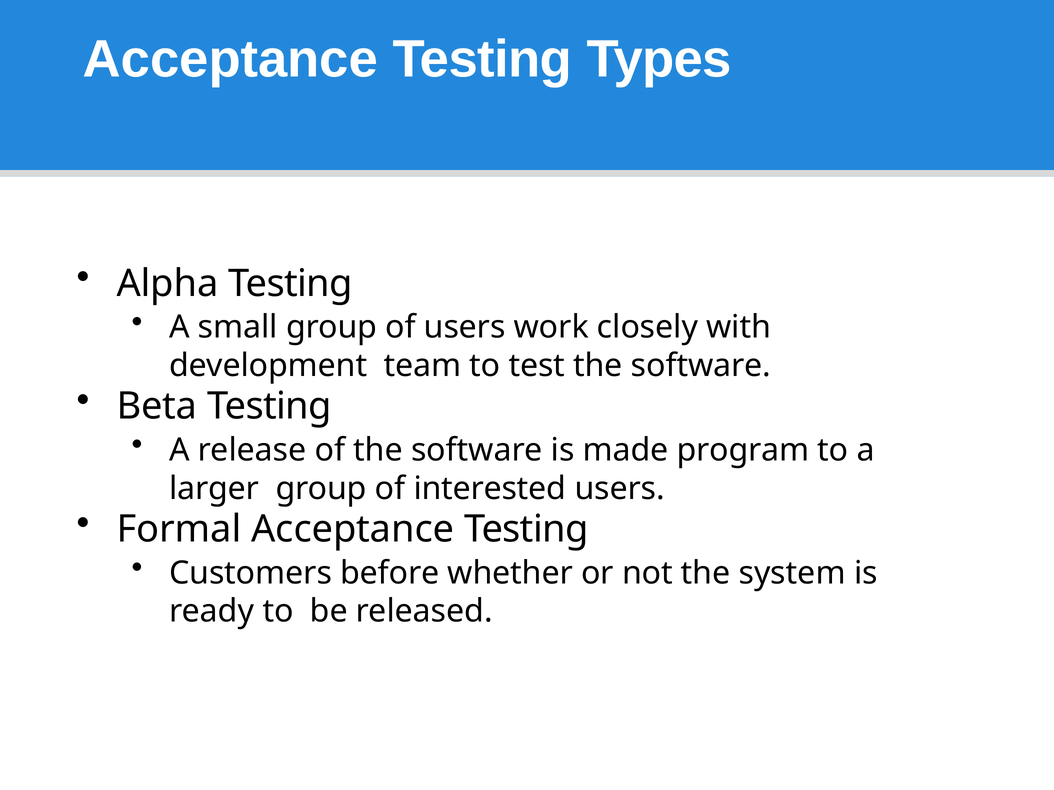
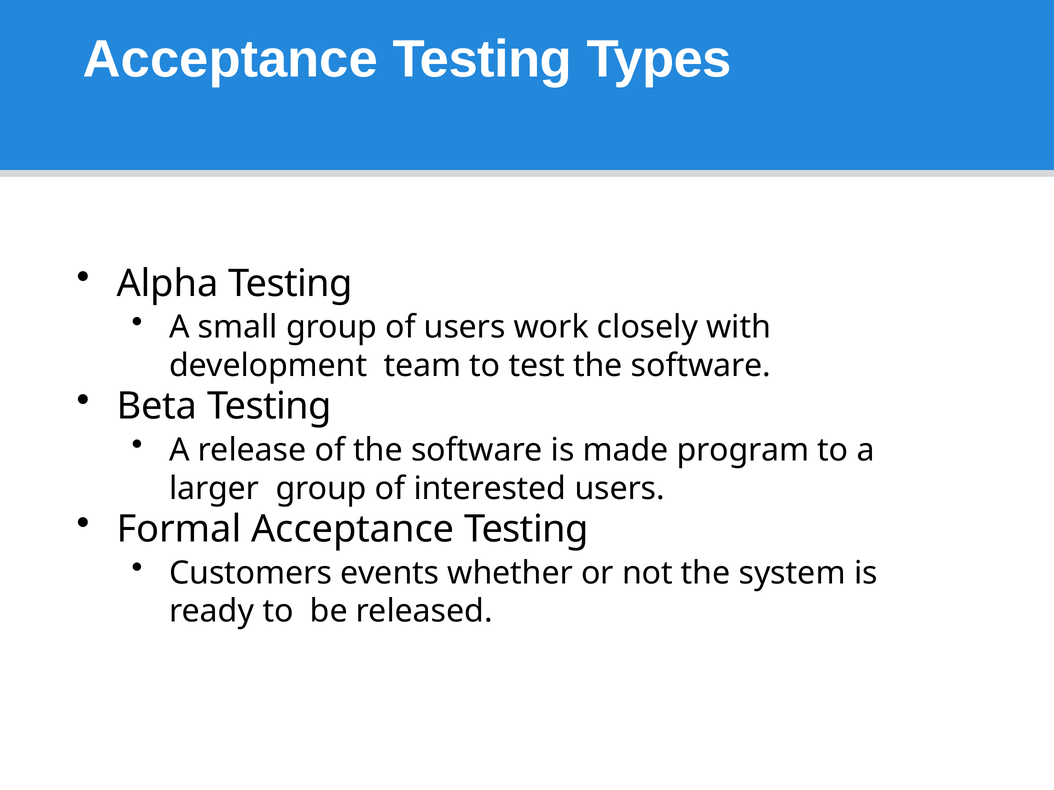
before: before -> events
